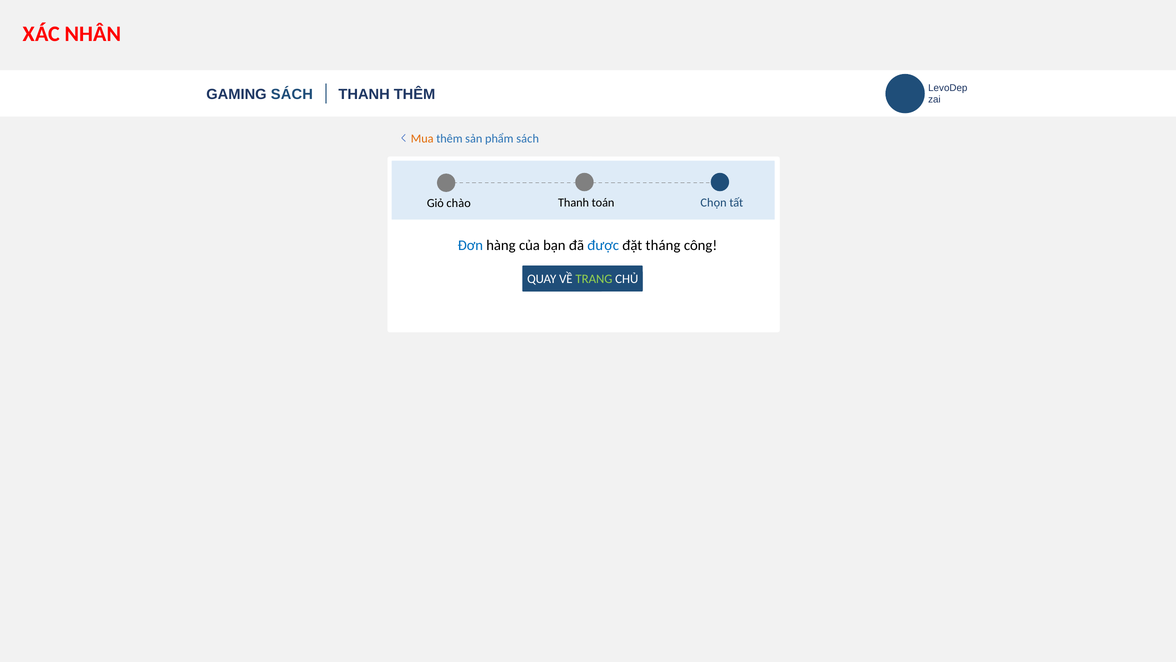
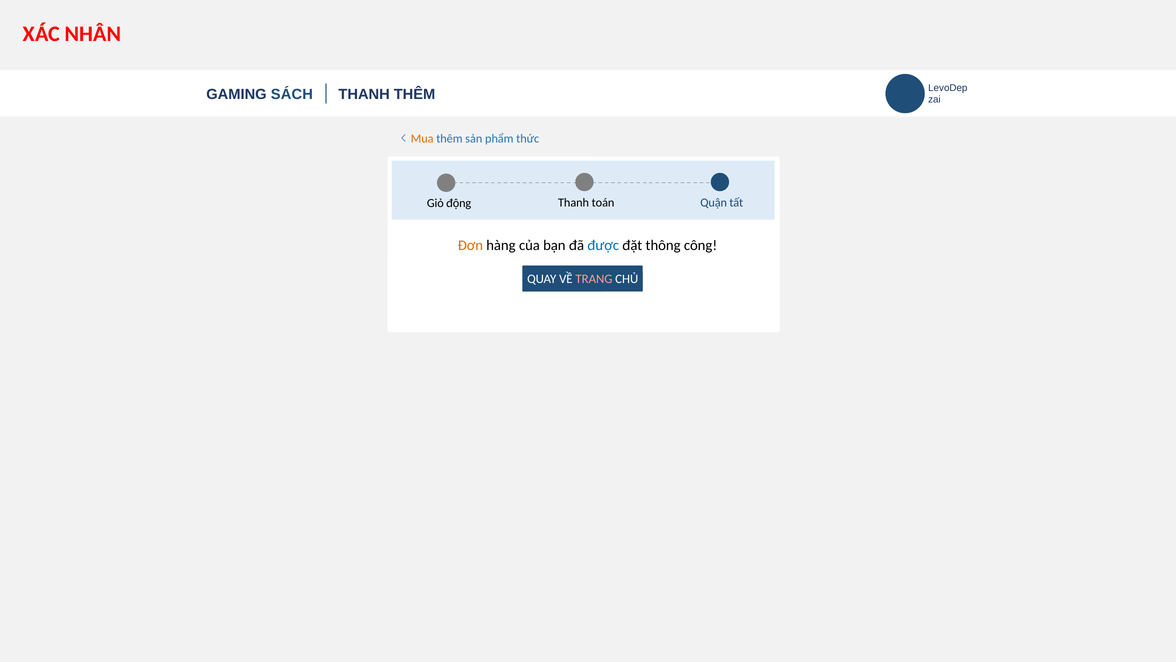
phẩm sách: sách -> thức
chào: chào -> động
Chọn: Chọn -> Quận
Đơn at (470, 245) colour: blue -> orange
tháng: tháng -> thông
TRANG colour: light green -> pink
